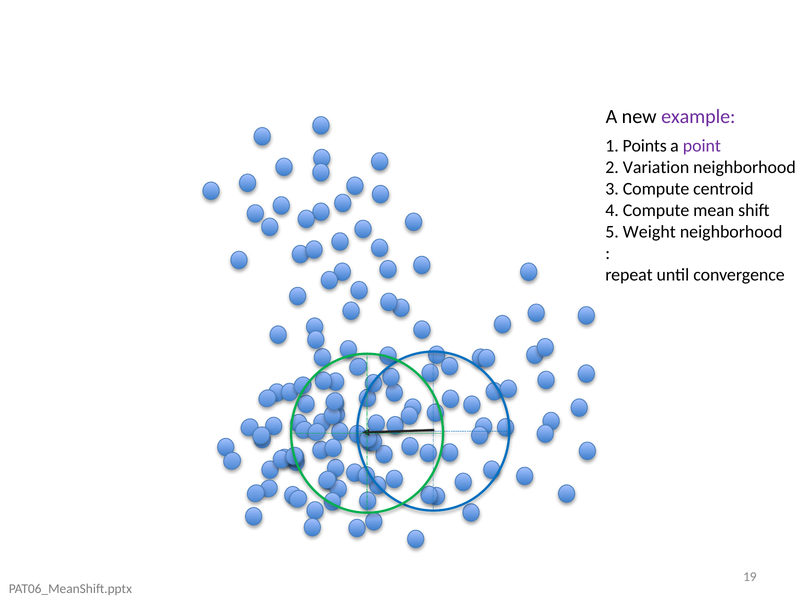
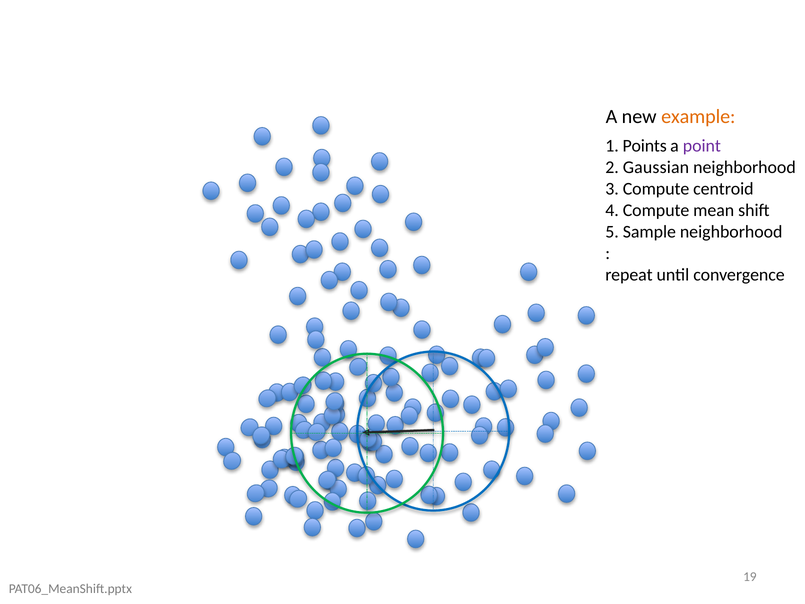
example colour: purple -> orange
Variation: Variation -> Gaussian
Weight: Weight -> Sample
